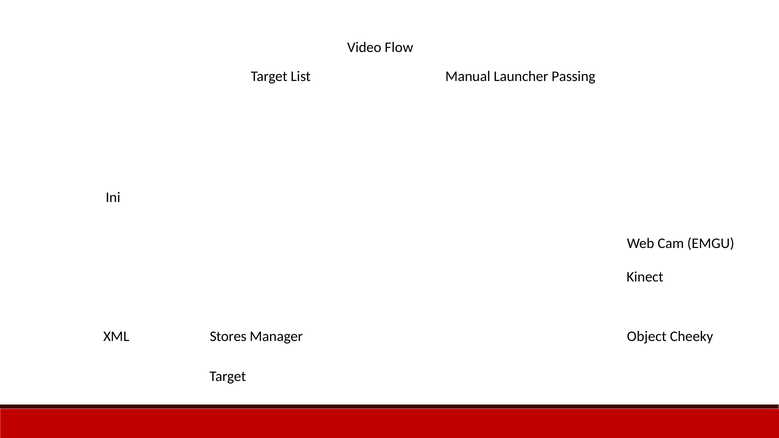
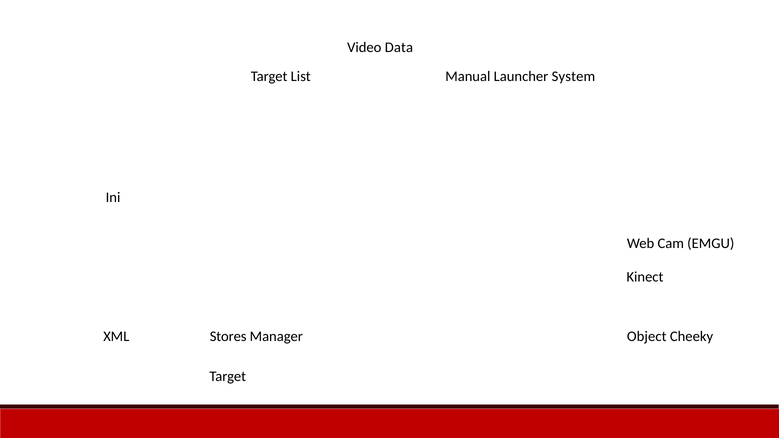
Flow: Flow -> Data
Passing: Passing -> System
